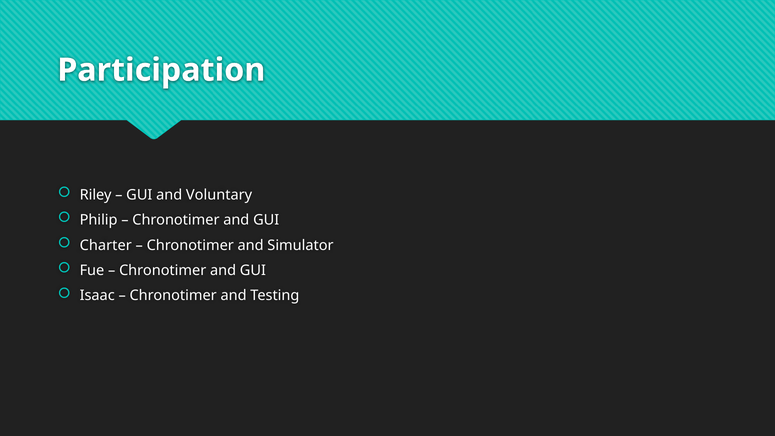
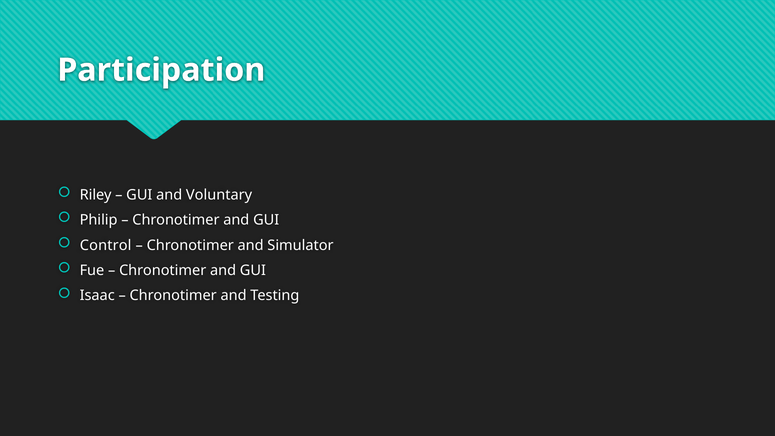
Charter: Charter -> Control
